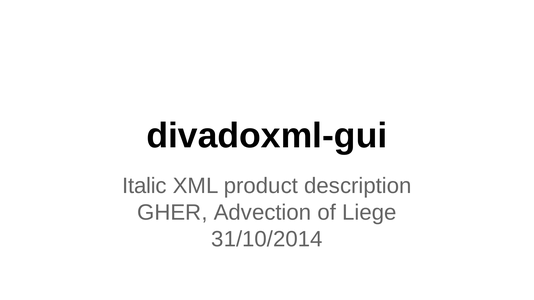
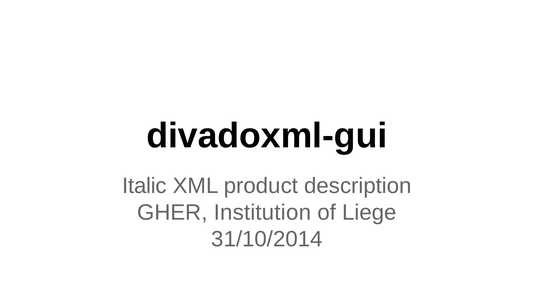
Advection: Advection -> Institution
